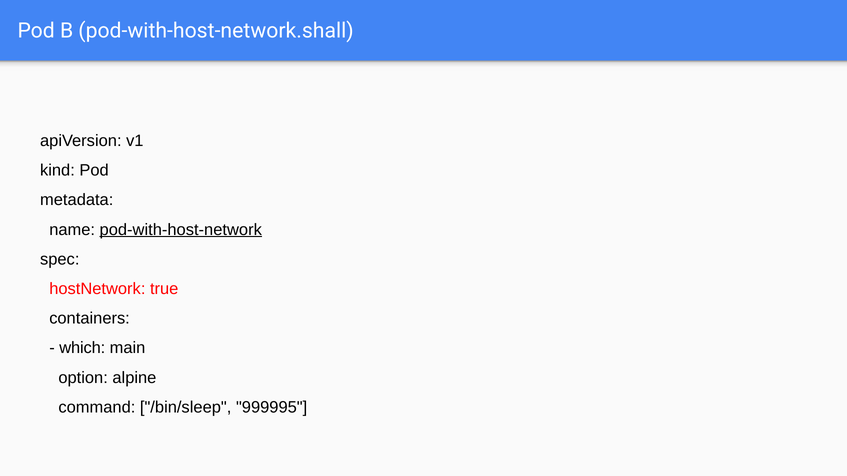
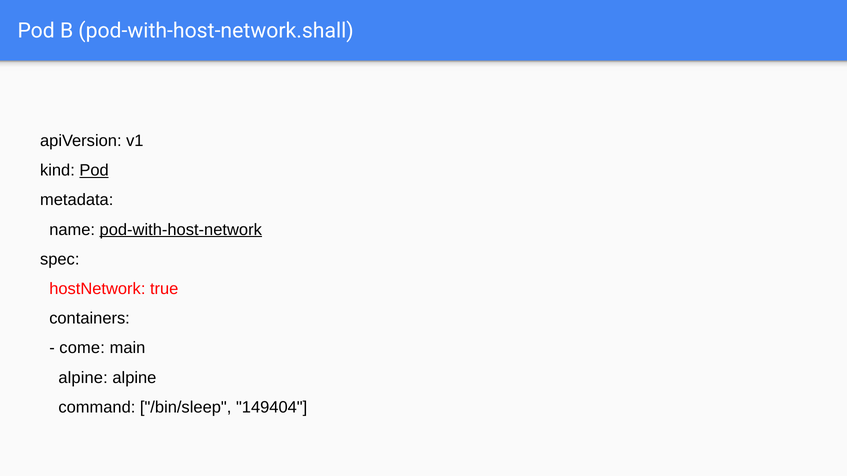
Pod at (94, 171) underline: none -> present
which: which -> come
option at (83, 378): option -> alpine
999995: 999995 -> 149404
